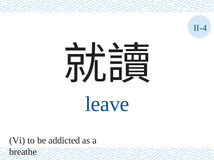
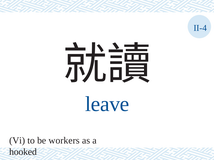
addicted: addicted -> workers
breathe: breathe -> hooked
